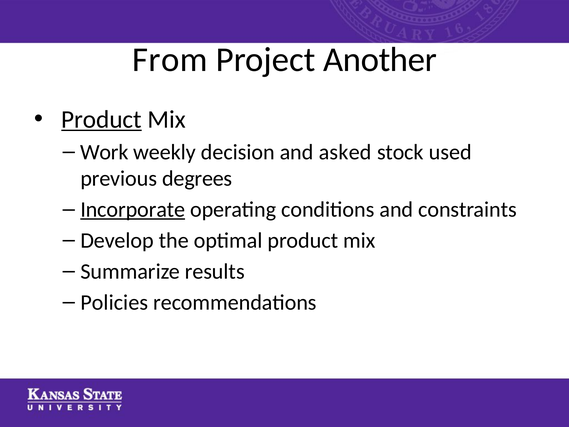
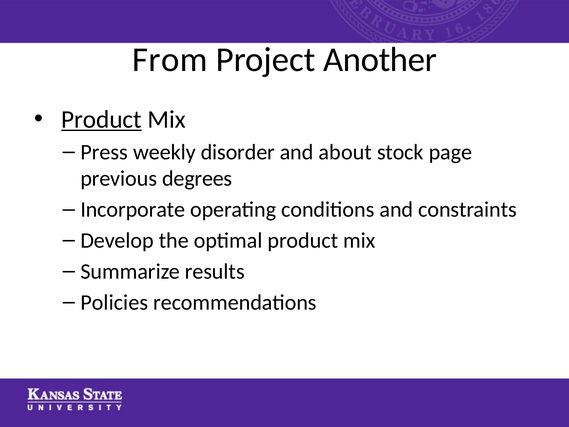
Work: Work -> Press
decision: decision -> disorder
asked: asked -> about
used: used -> page
Incorporate underline: present -> none
